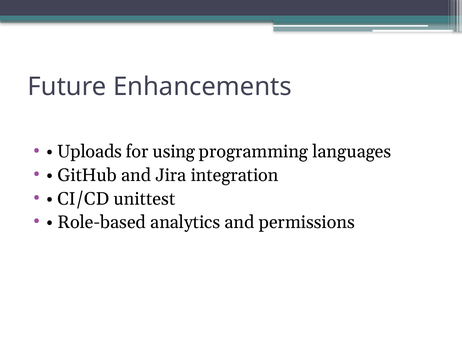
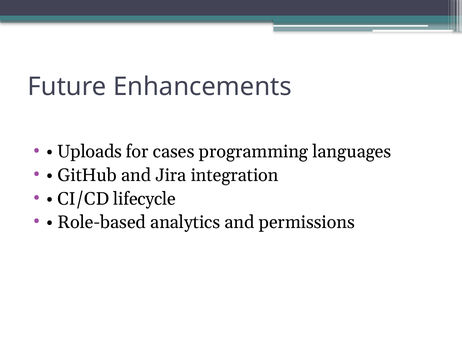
using: using -> cases
unittest: unittest -> lifecycle
